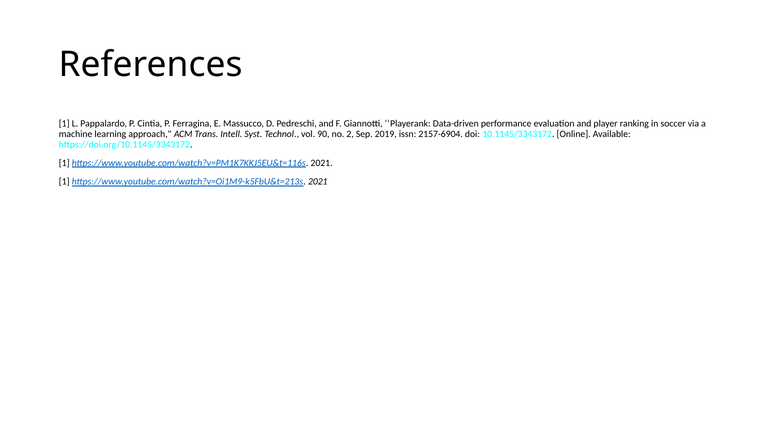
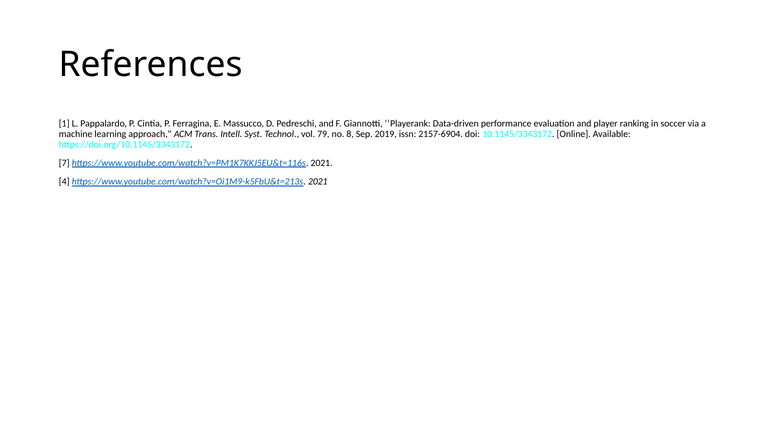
90: 90 -> 79
2: 2 -> 8
1 at (64, 163): 1 -> 7
1 at (64, 182): 1 -> 4
